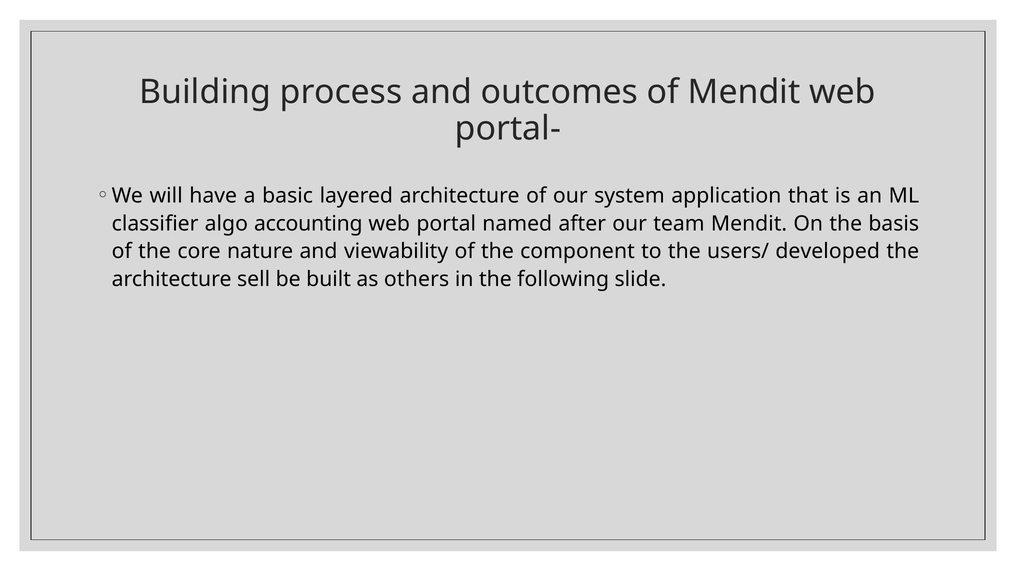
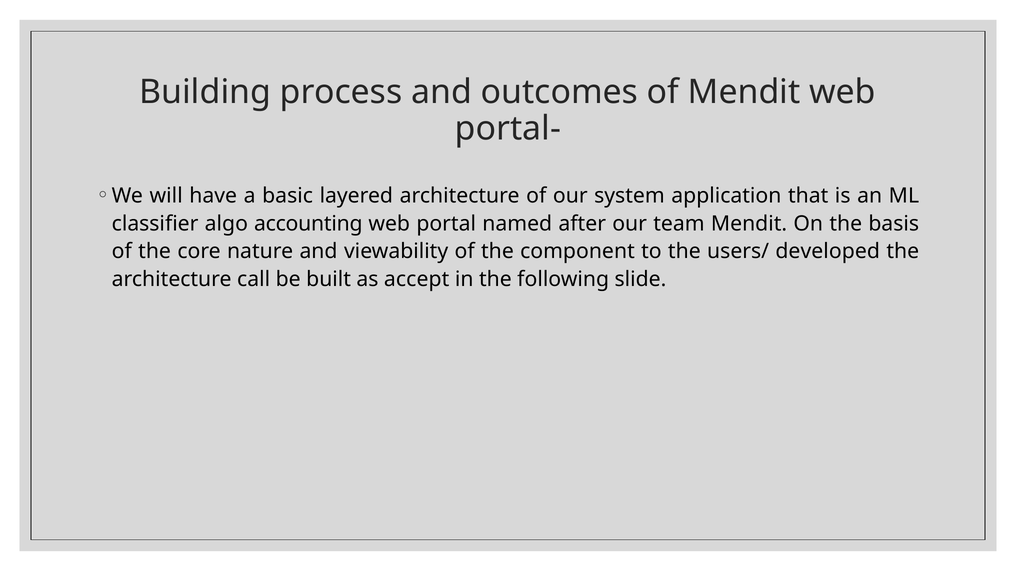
sell: sell -> call
others: others -> accept
